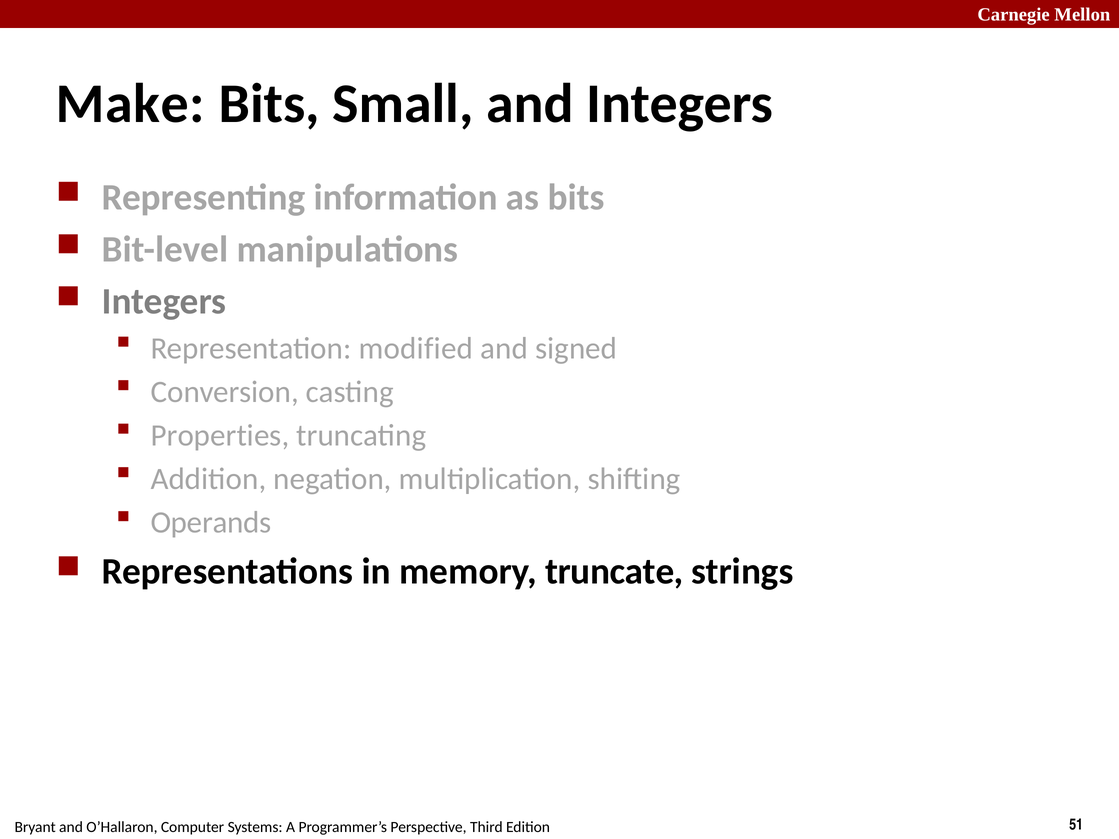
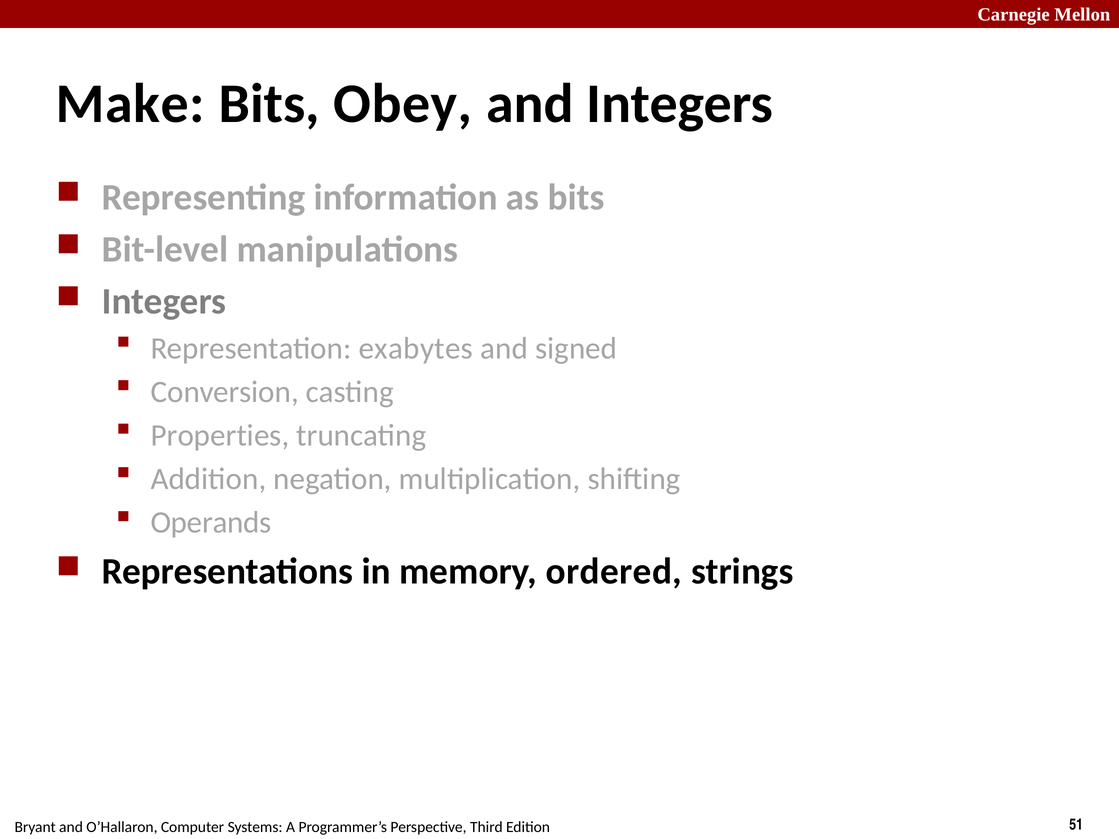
Small: Small -> Obey
modified: modified -> exabytes
truncate: truncate -> ordered
